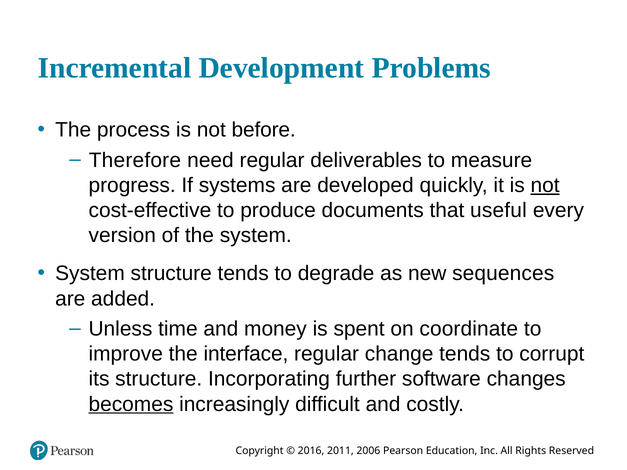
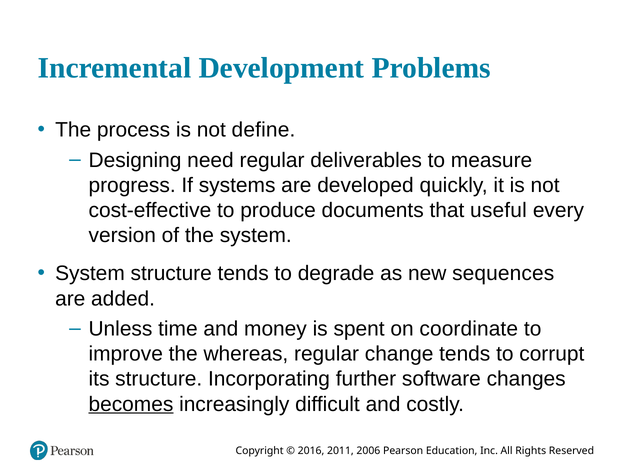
before: before -> define
Therefore: Therefore -> Designing
not at (545, 185) underline: present -> none
interface: interface -> whereas
